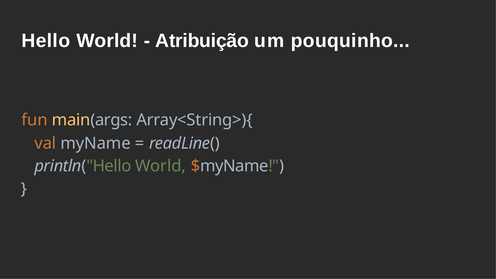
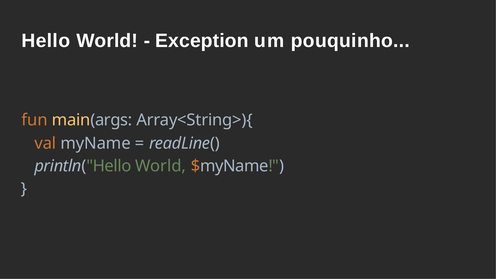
Atribuição: Atribuição -> Exception
